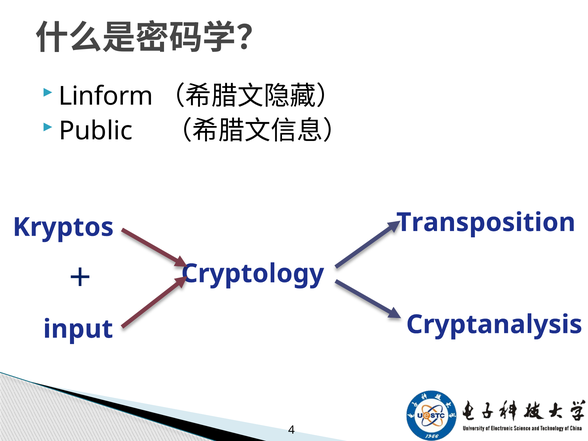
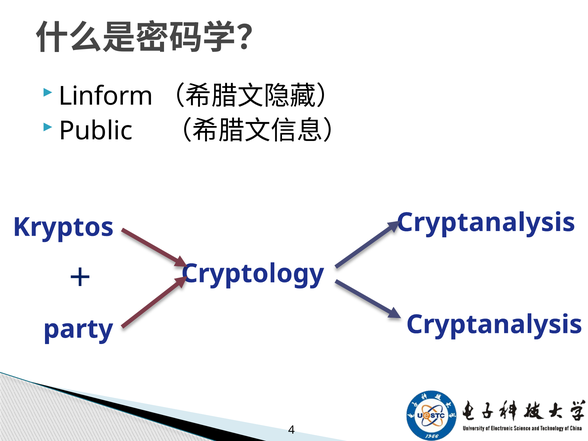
Transposition at (486, 222): Transposition -> Cryptanalysis
input: input -> party
